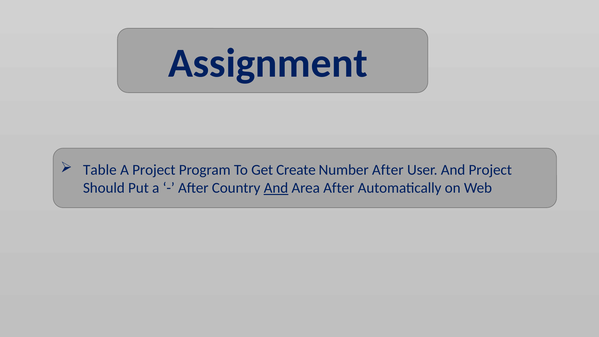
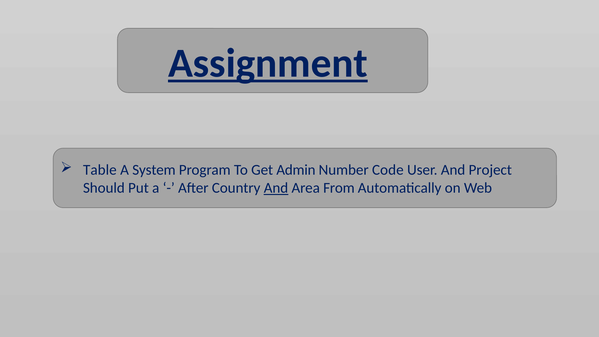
Assignment underline: none -> present
A Project: Project -> System
Create: Create -> Admin
Number After: After -> Code
Area After: After -> From
